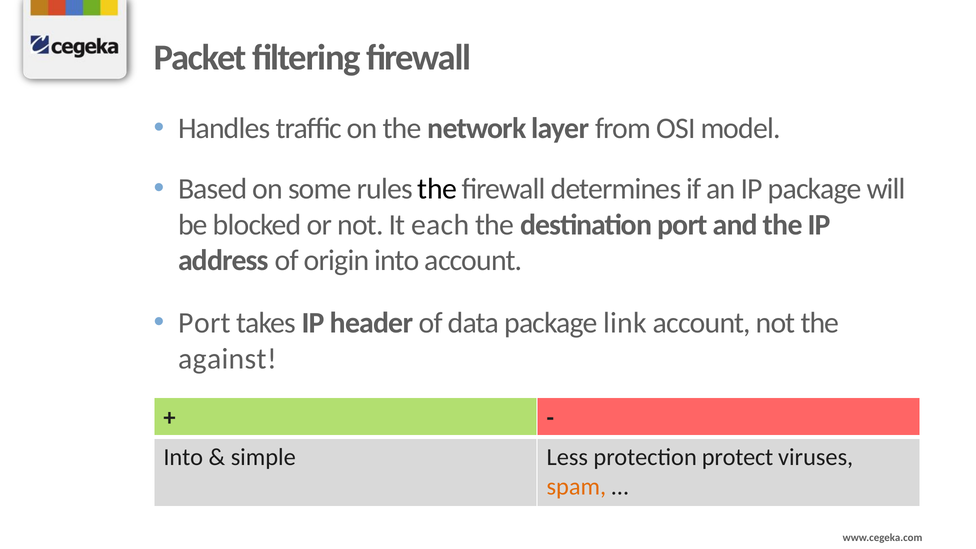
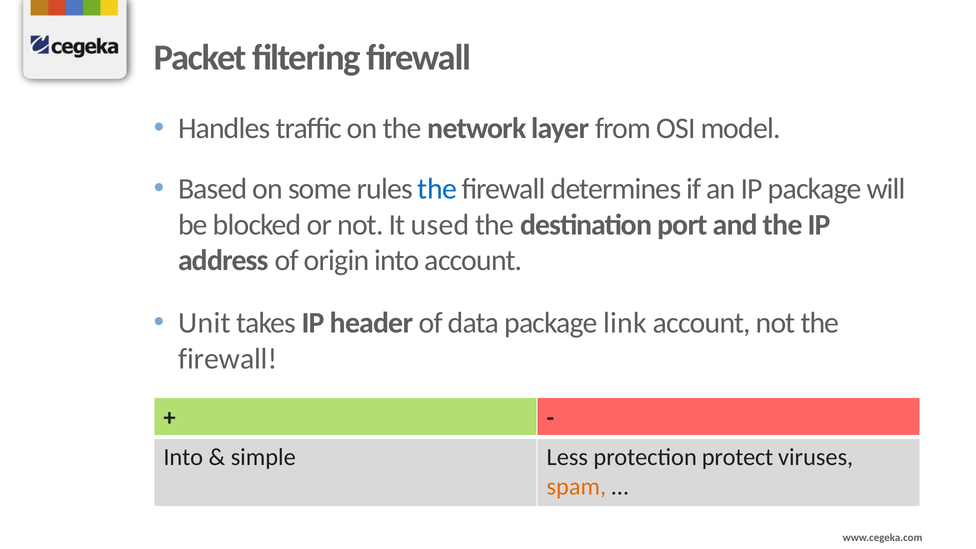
the at (437, 189) colour: black -> blue
each: each -> used
Port at (205, 323): Port -> Unit
against at (228, 359): against -> firewall
